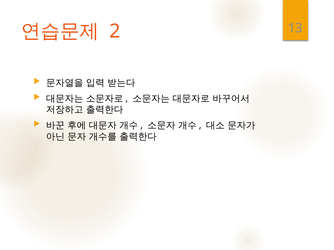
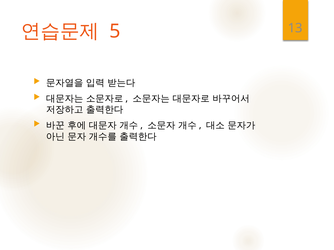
2: 2 -> 5
